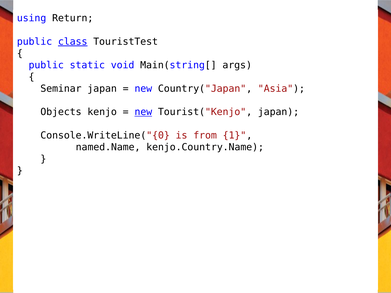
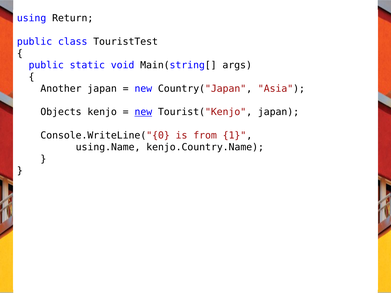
class underline: present -> none
Seminar: Seminar -> Another
named.Name: named.Name -> using.Name
